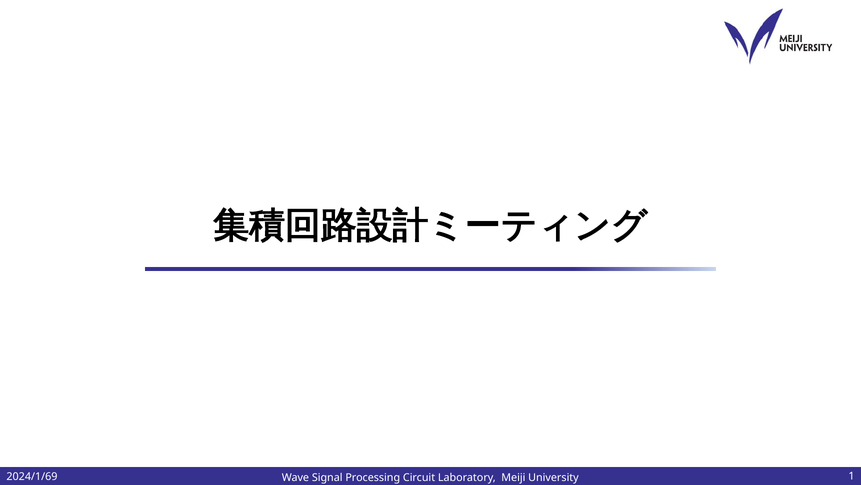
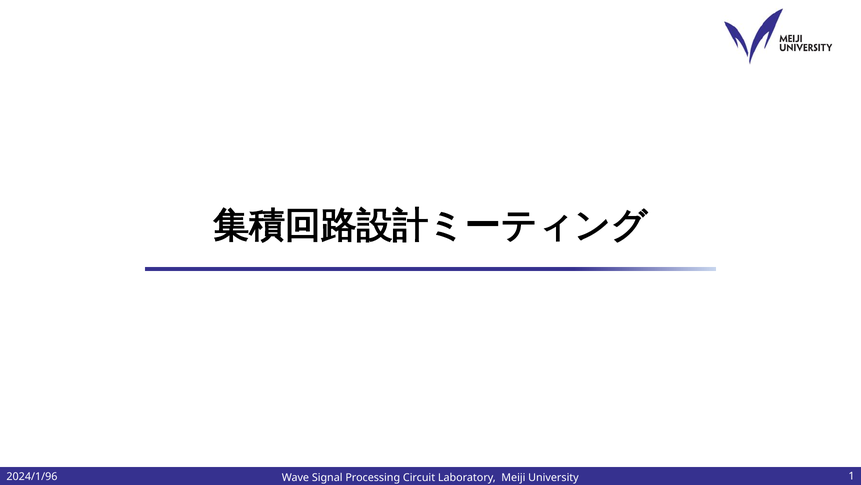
2024/1/69: 2024/1/69 -> 2024/1/96
